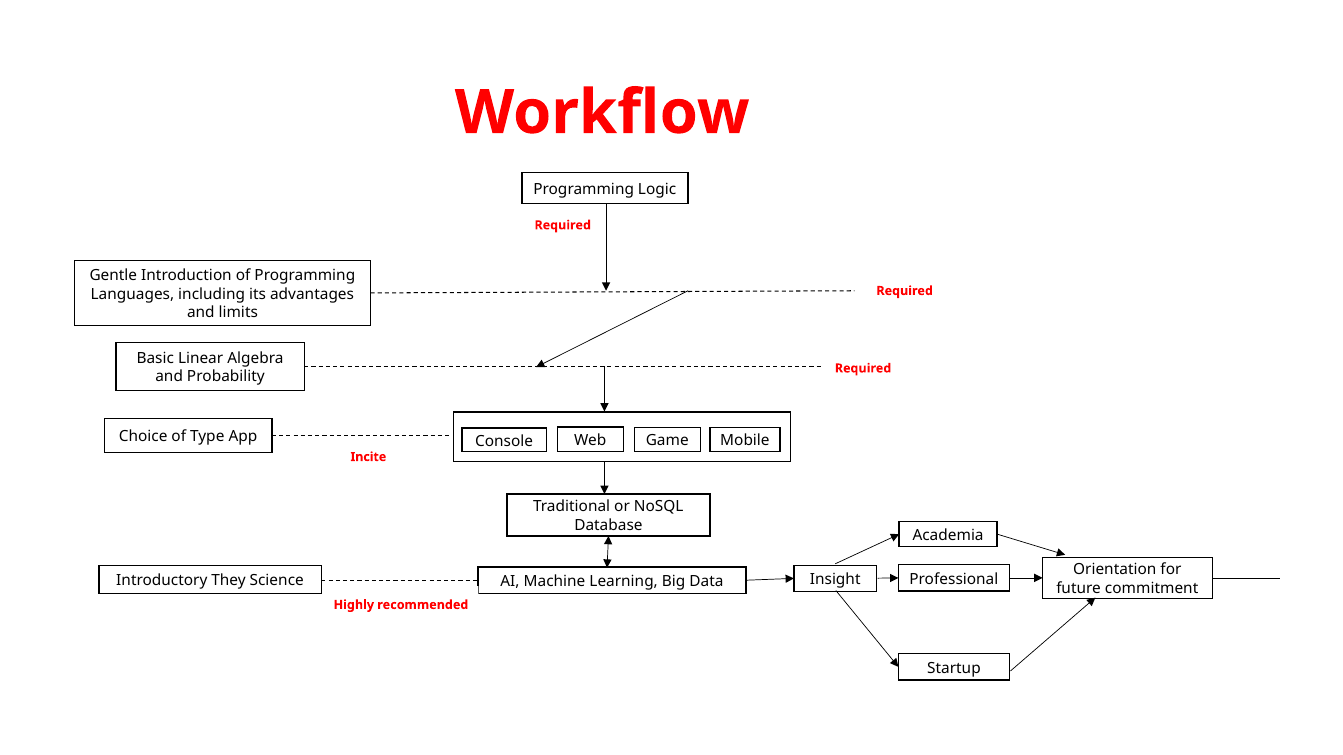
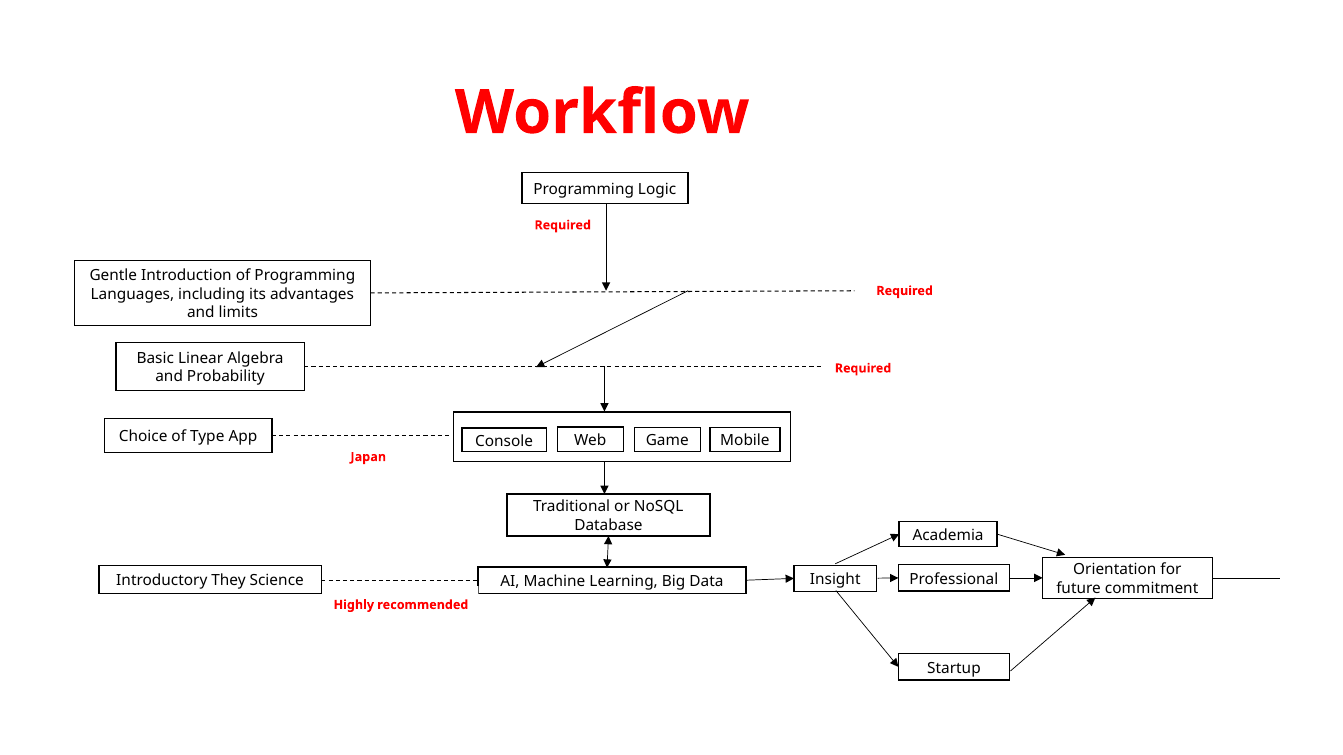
Incite: Incite -> Japan
